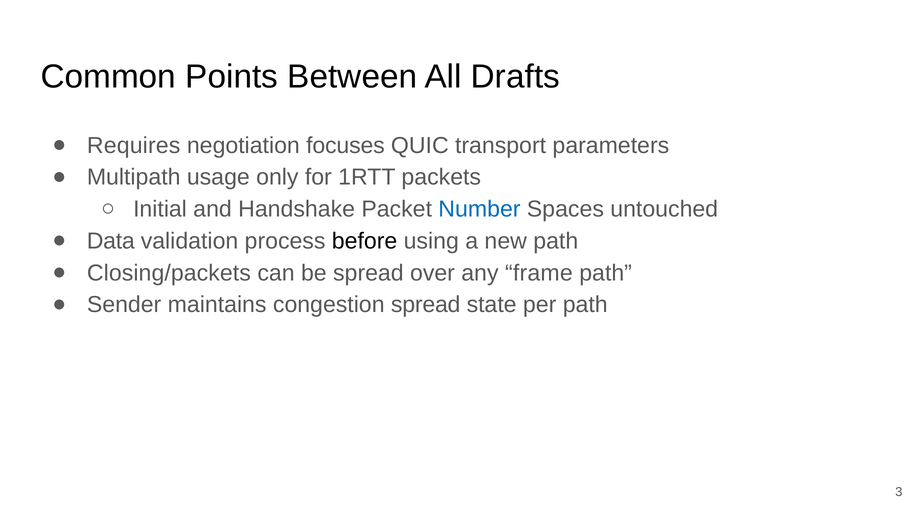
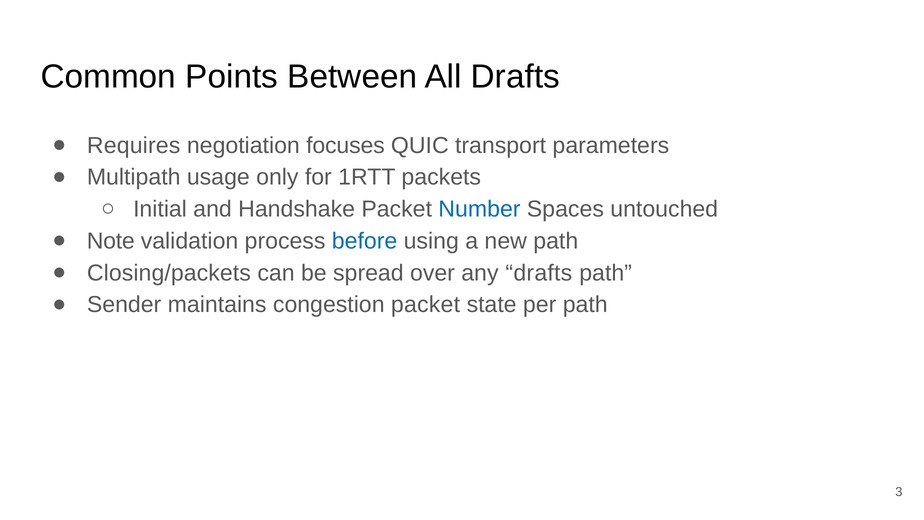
Data: Data -> Note
before colour: black -> blue
any frame: frame -> drafts
congestion spread: spread -> packet
